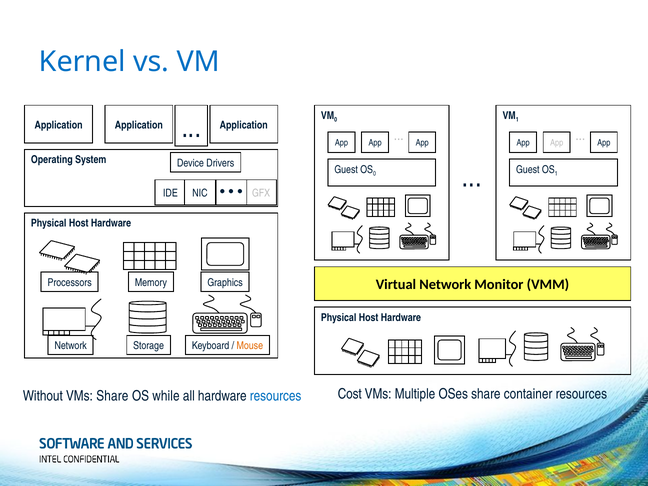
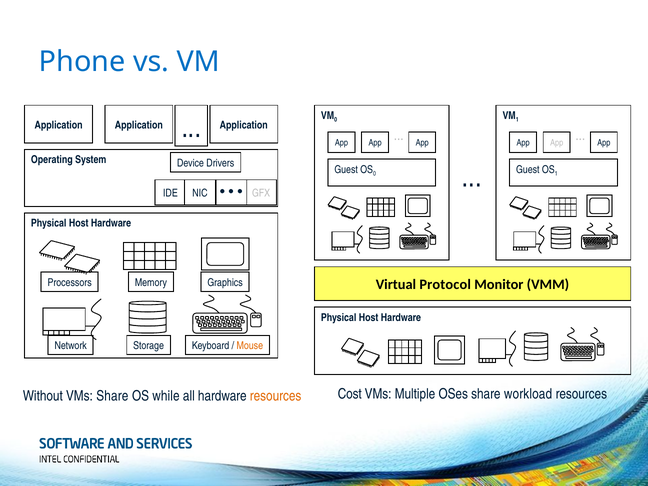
Kernel: Kernel -> Phone
Virtual Network: Network -> Protocol
container: container -> workload
resources at (276, 396) colour: blue -> orange
